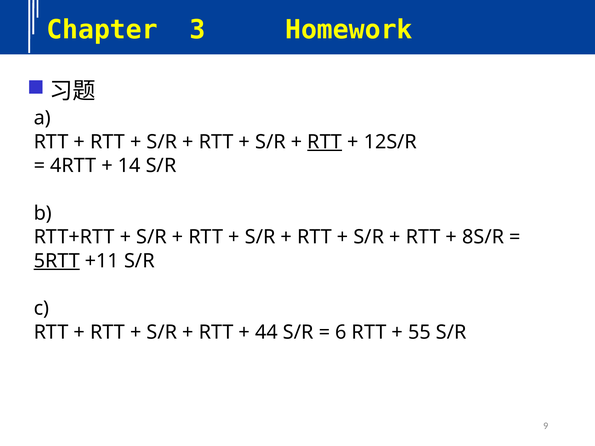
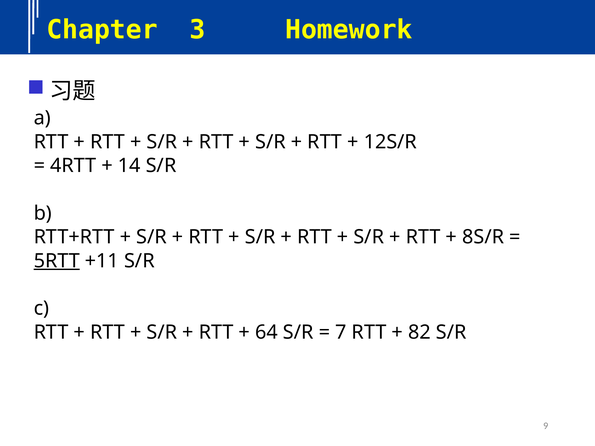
RTT at (325, 142) underline: present -> none
44: 44 -> 64
6: 6 -> 7
55: 55 -> 82
